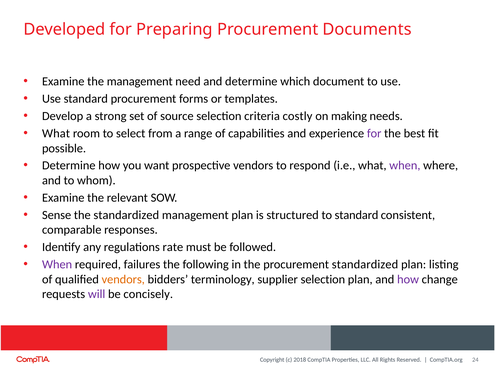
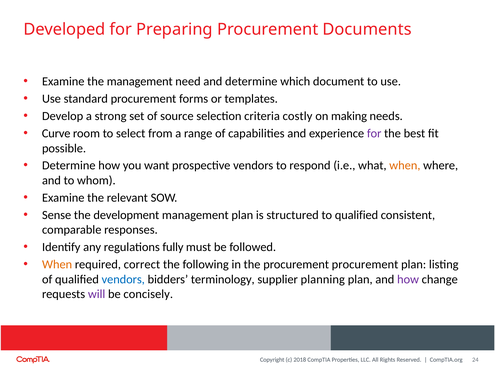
What at (56, 134): What -> Curve
when at (405, 166) colour: purple -> orange
the standardized: standardized -> development
to standard: standard -> qualified
rate: rate -> fully
When at (57, 265) colour: purple -> orange
failures: failures -> correct
procurement standardized: standardized -> procurement
vendors at (123, 280) colour: orange -> blue
supplier selection: selection -> planning
